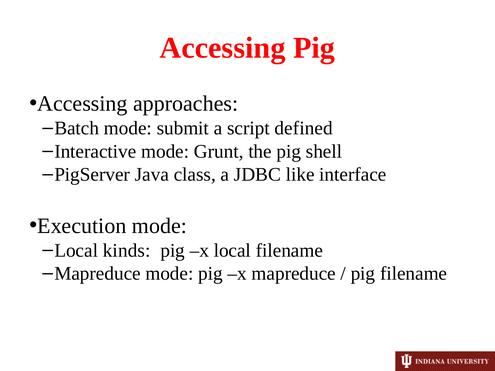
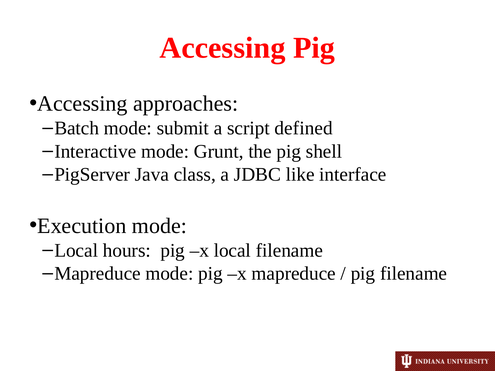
kinds: kinds -> hours
